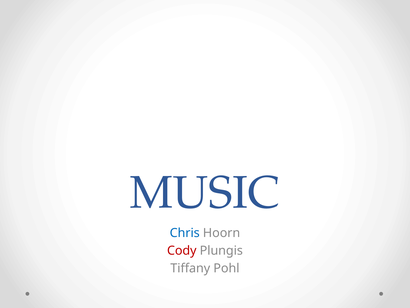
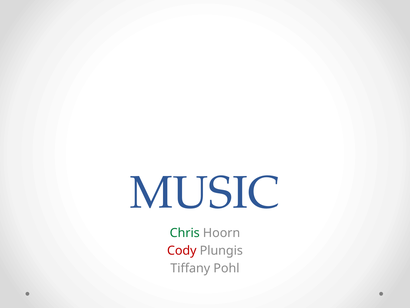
Chris colour: blue -> green
